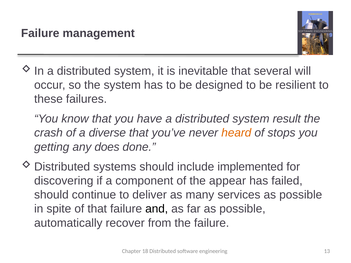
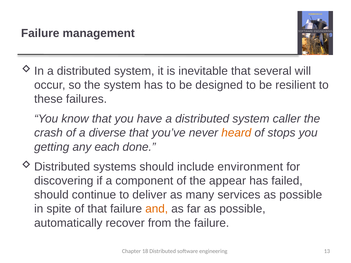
result: result -> caller
does: does -> each
implemented: implemented -> environment
and colour: black -> orange
